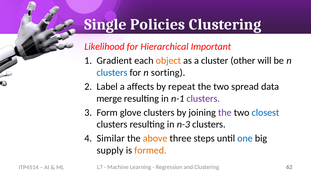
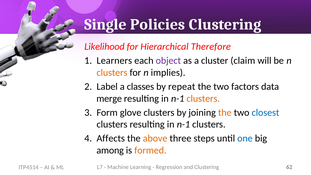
Important: Important -> Therefore
Gradient: Gradient -> Learners
object colour: orange -> purple
other: other -> claim
clusters at (112, 73) colour: blue -> orange
sorting: sorting -> implies
affects: affects -> classes
spread: spread -> factors
clusters at (203, 98) colour: purple -> orange
the at (225, 112) colour: purple -> orange
clusters resulting in n-3: n-3 -> n-1
Similar: Similar -> Affects
supply: supply -> among
